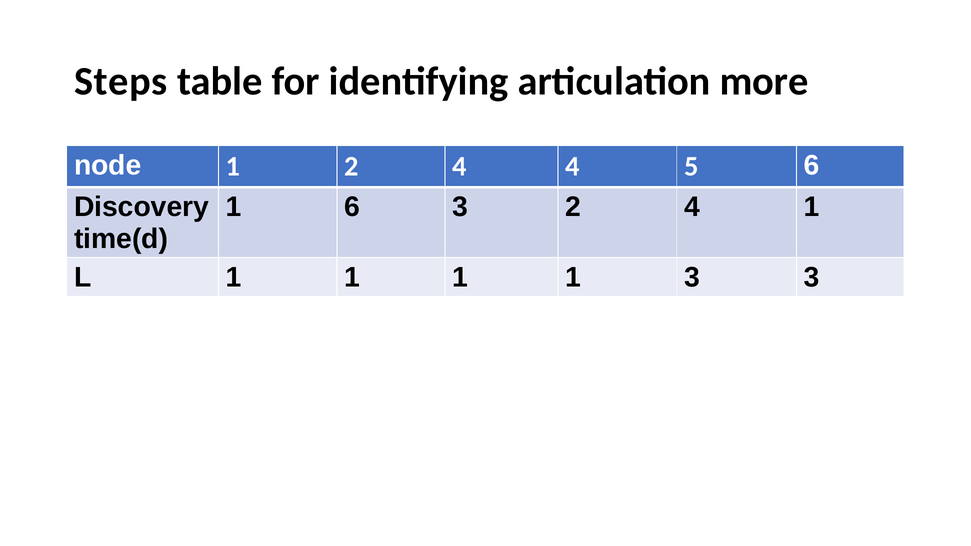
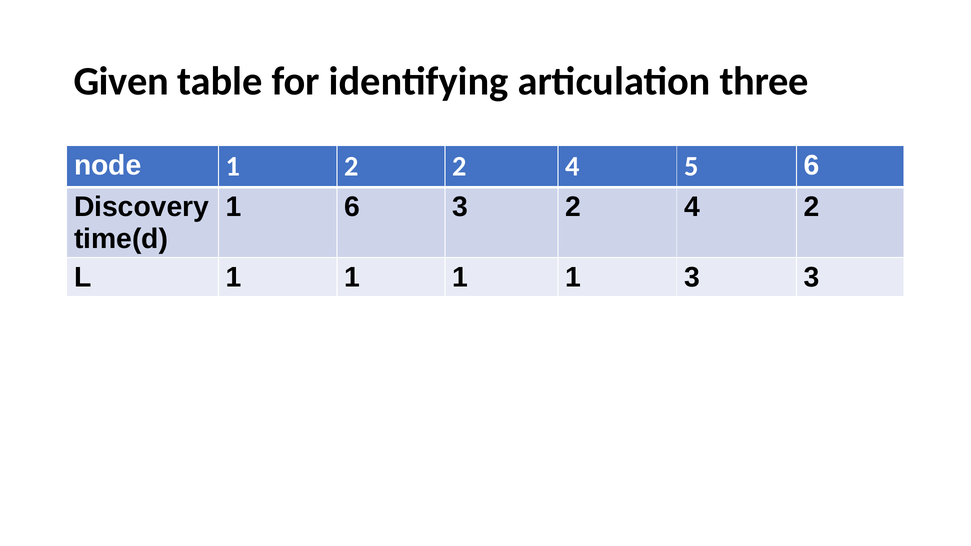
Steps: Steps -> Given
more: more -> three
1 2 4: 4 -> 2
4 1: 1 -> 2
